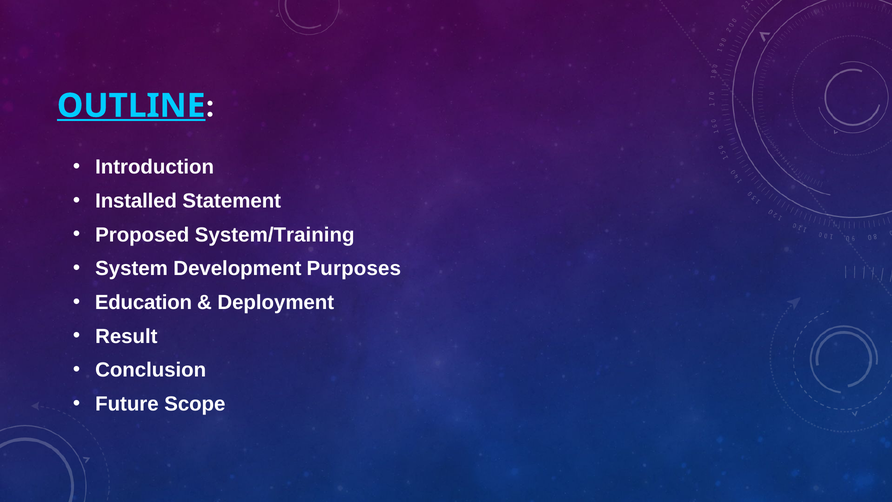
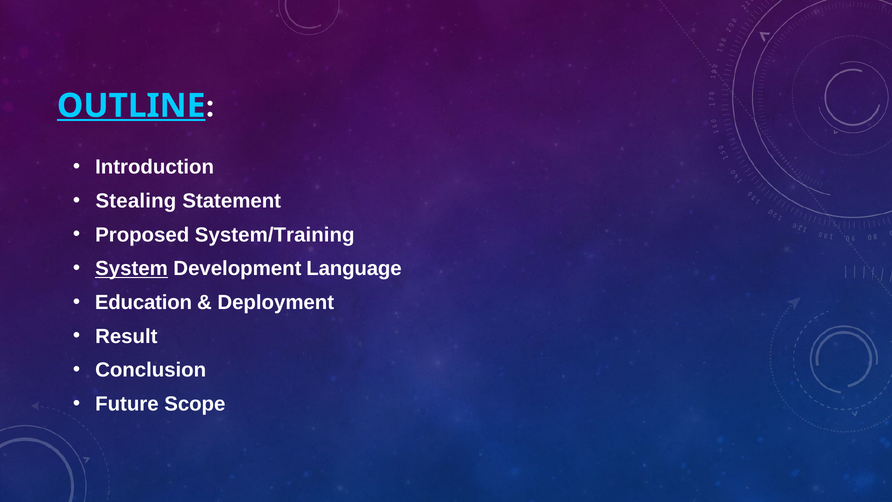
Installed: Installed -> Stealing
System underline: none -> present
Purposes: Purposes -> Language
